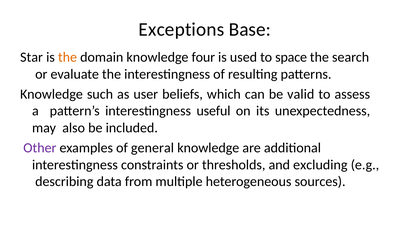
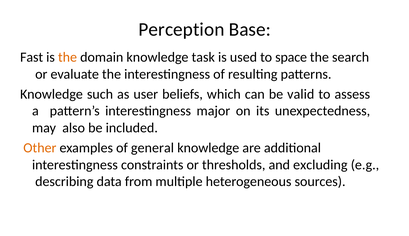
Exceptions: Exceptions -> Perception
Star: Star -> Fast
four: four -> task
useful: useful -> major
Other colour: purple -> orange
